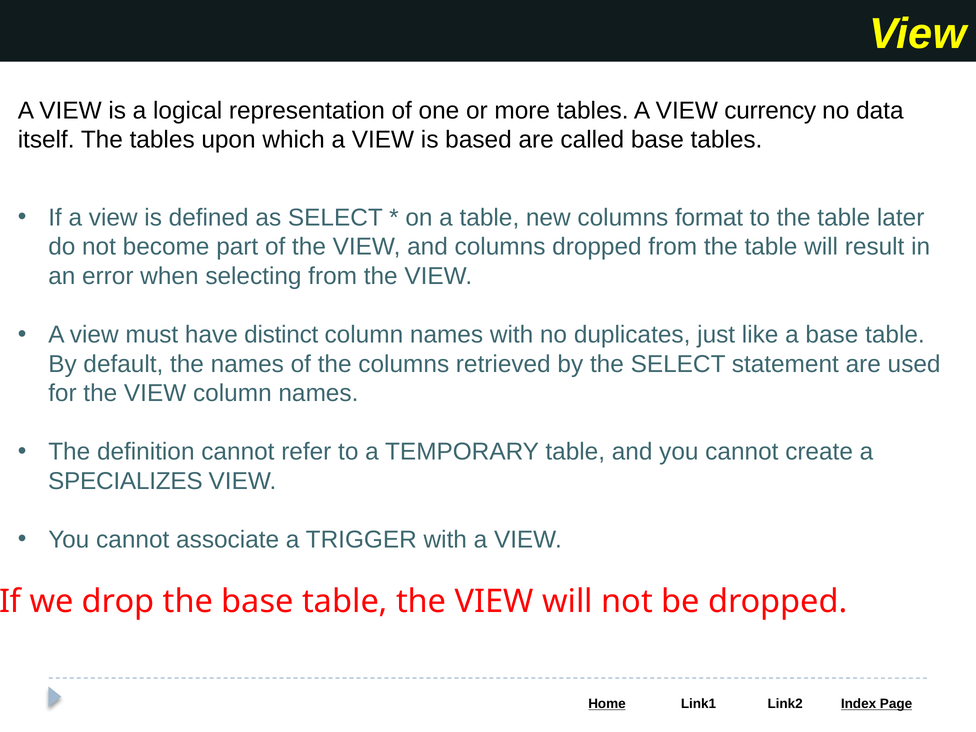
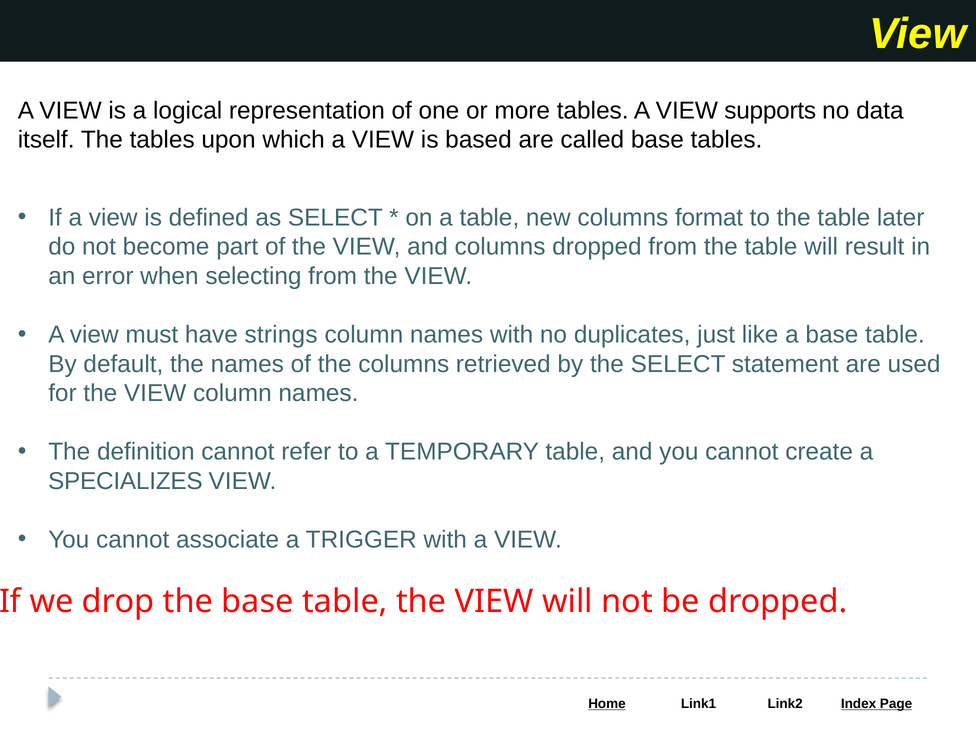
currency: currency -> supports
distinct: distinct -> strings
